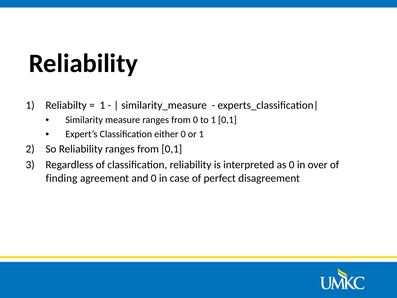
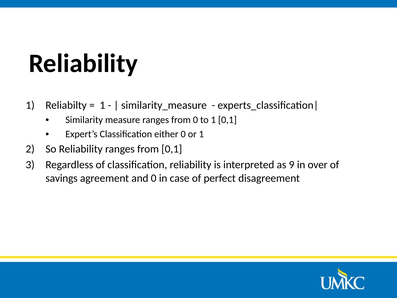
as 0: 0 -> 9
finding: finding -> savings
